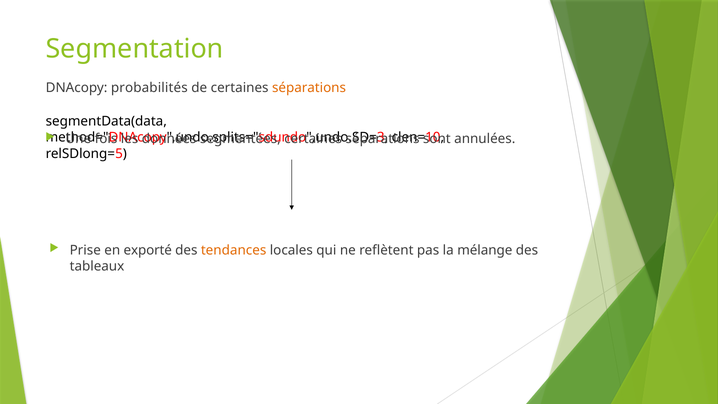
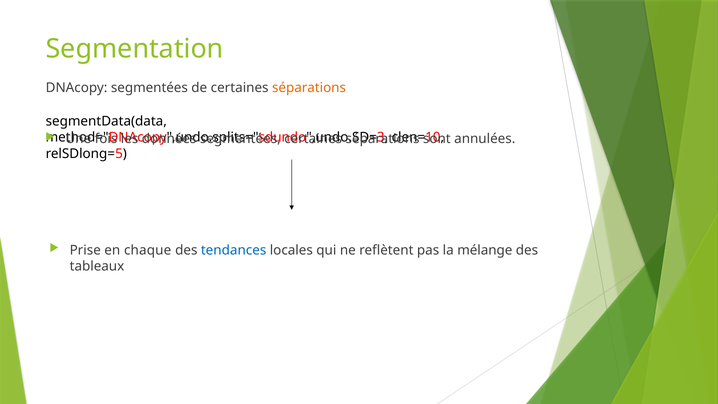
DNAcopy probabilités: probabilités -> segmentées
exporté: exporté -> chaque
tendances colour: orange -> blue
